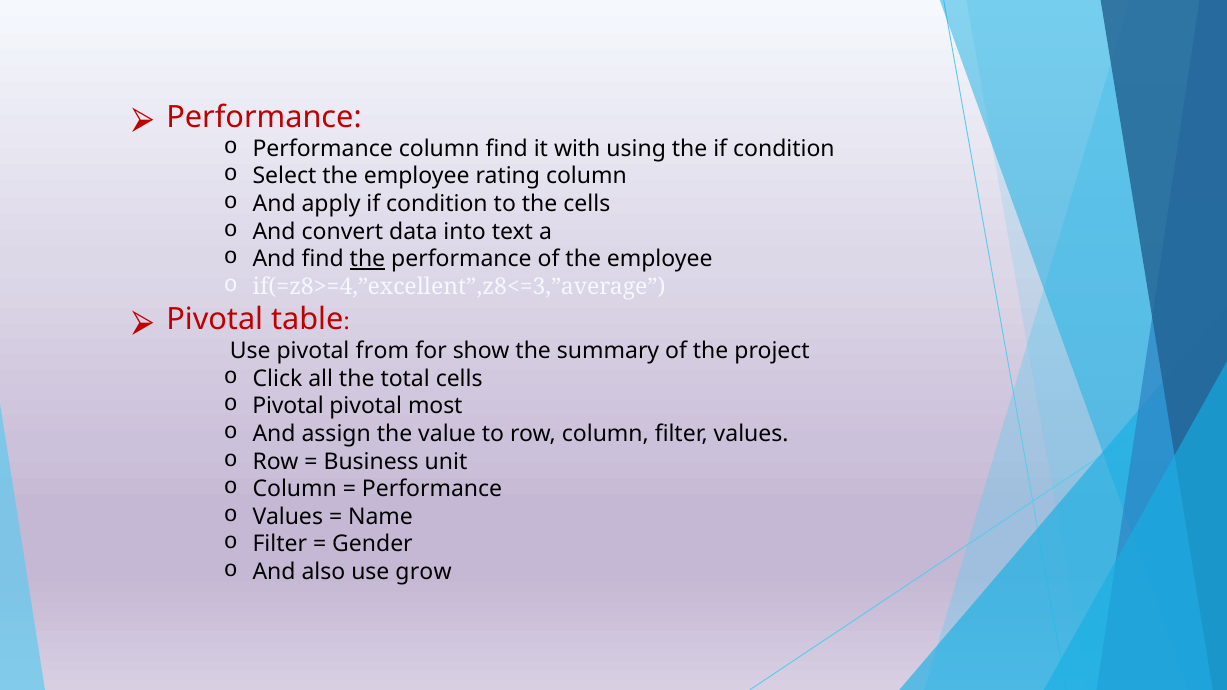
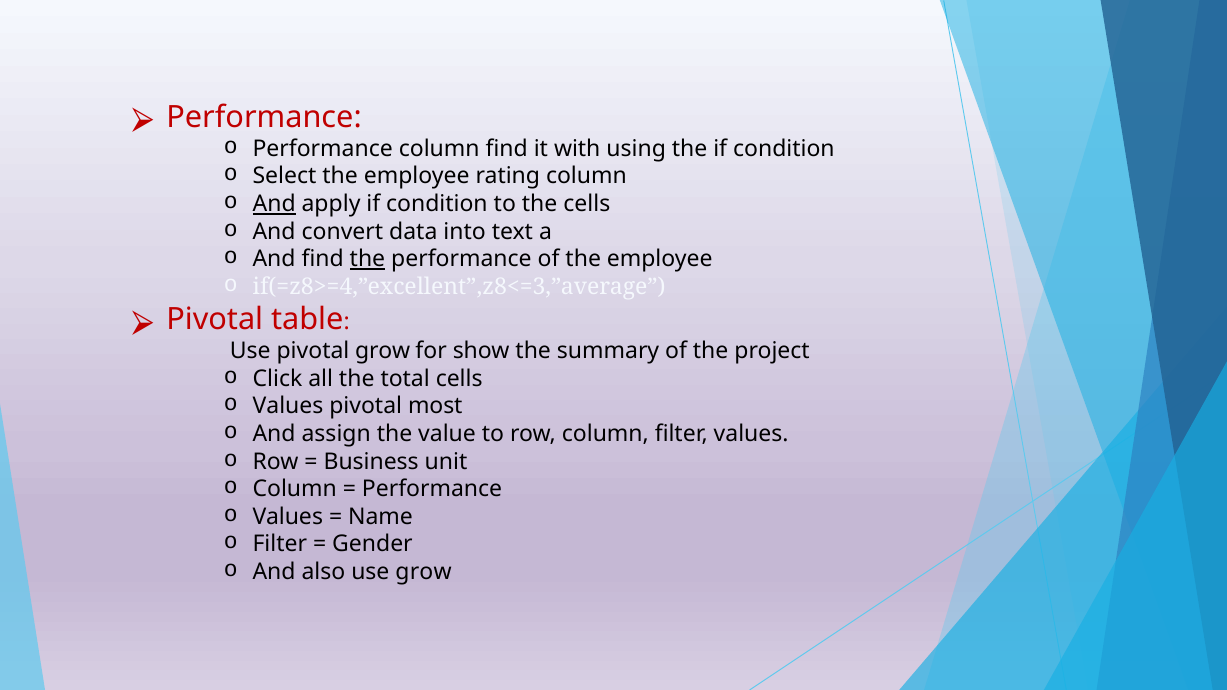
And at (274, 204) underline: none -> present
pivotal from: from -> grow
Pivotal at (288, 406): Pivotal -> Values
